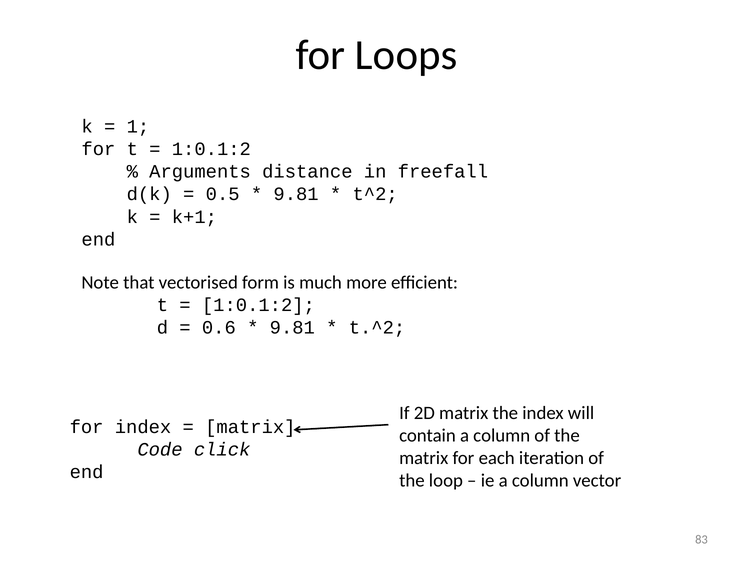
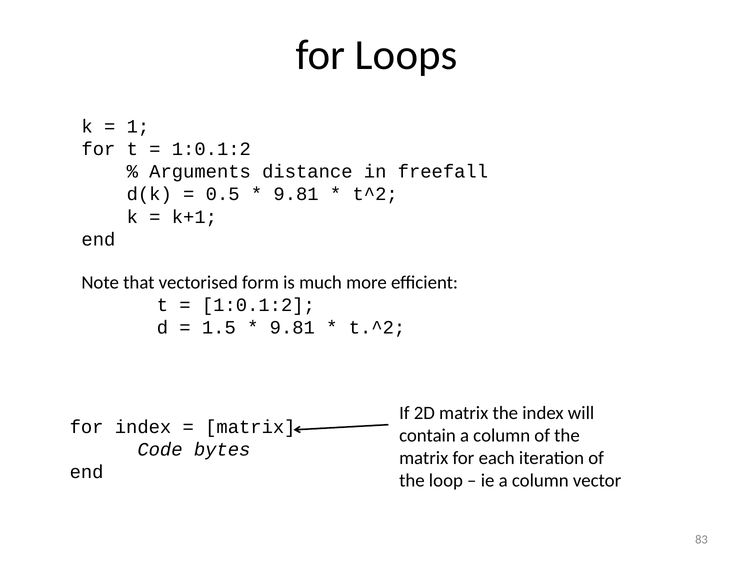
0.6: 0.6 -> 1.5
click: click -> bytes
